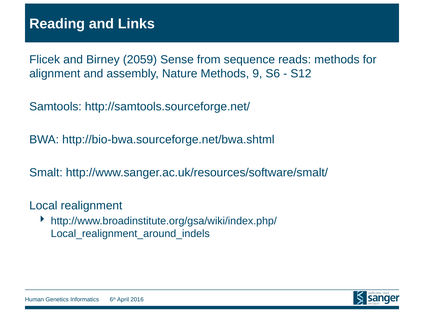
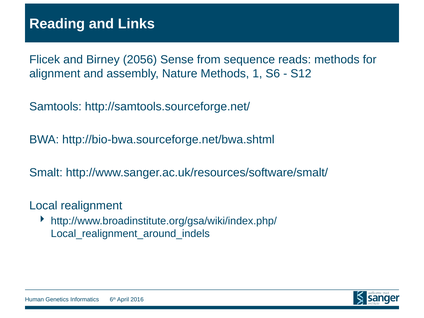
2059: 2059 -> 2056
9: 9 -> 1
